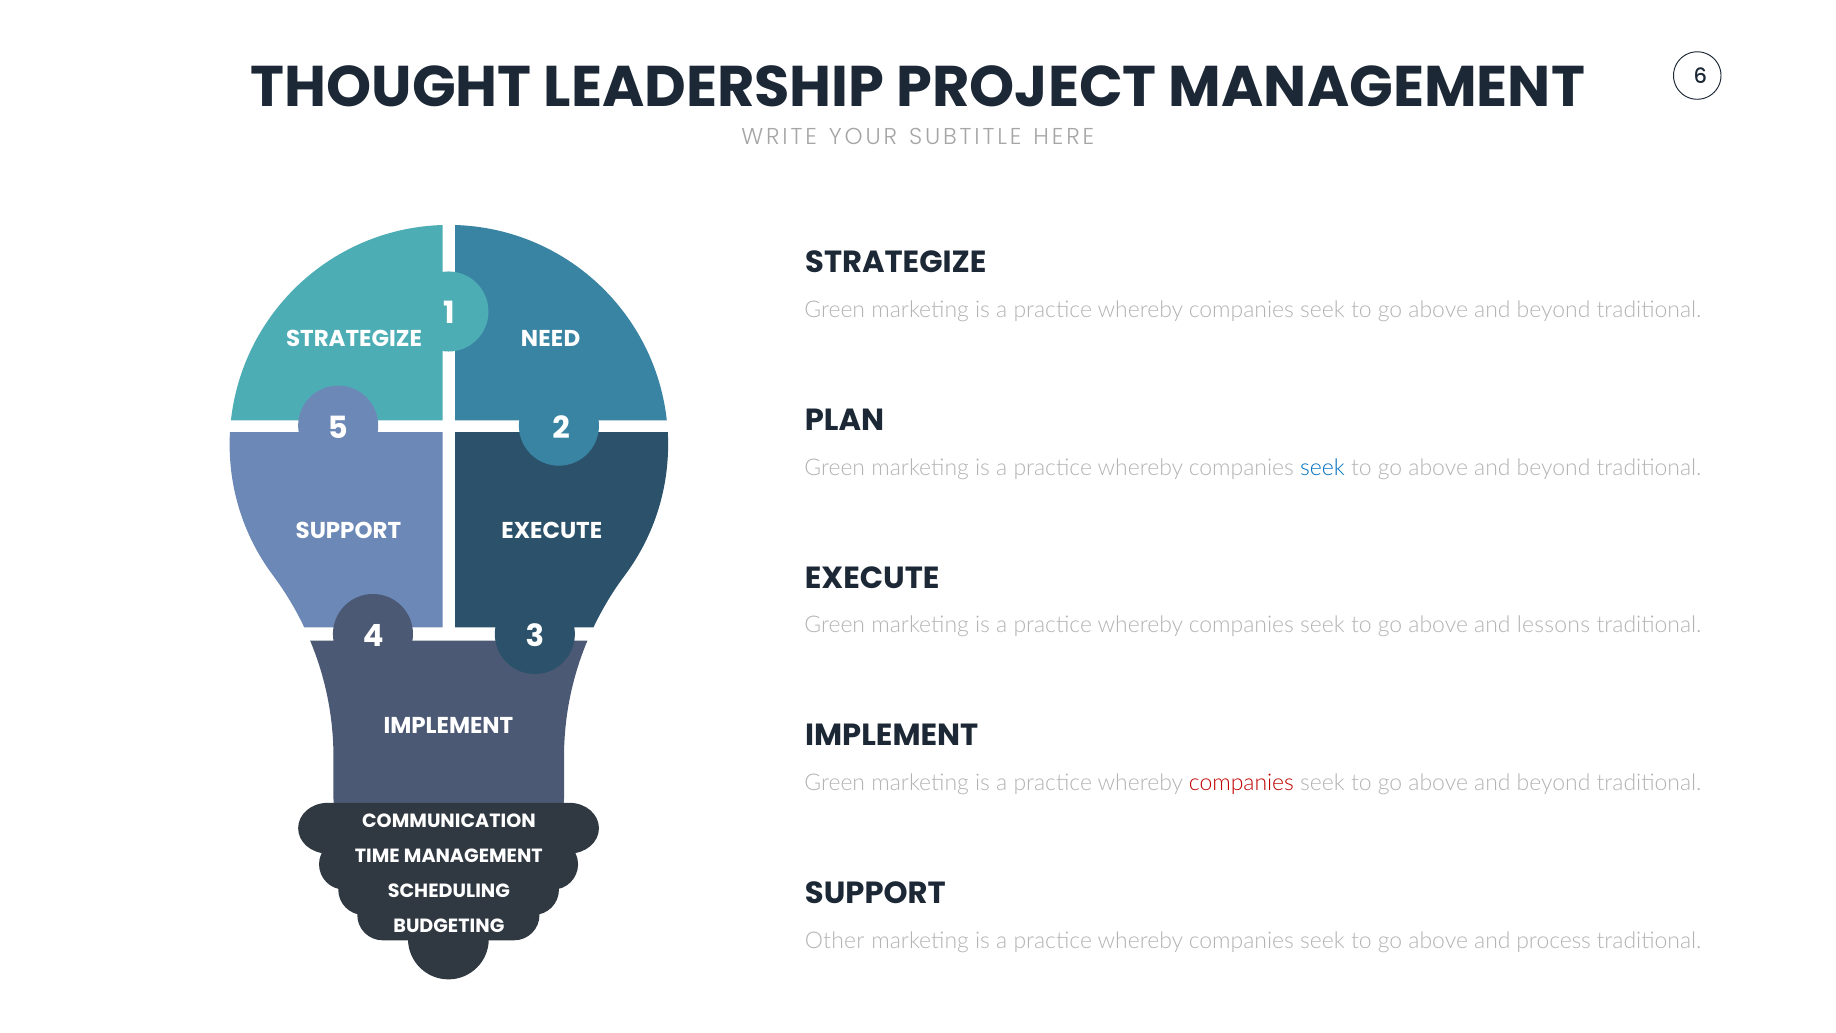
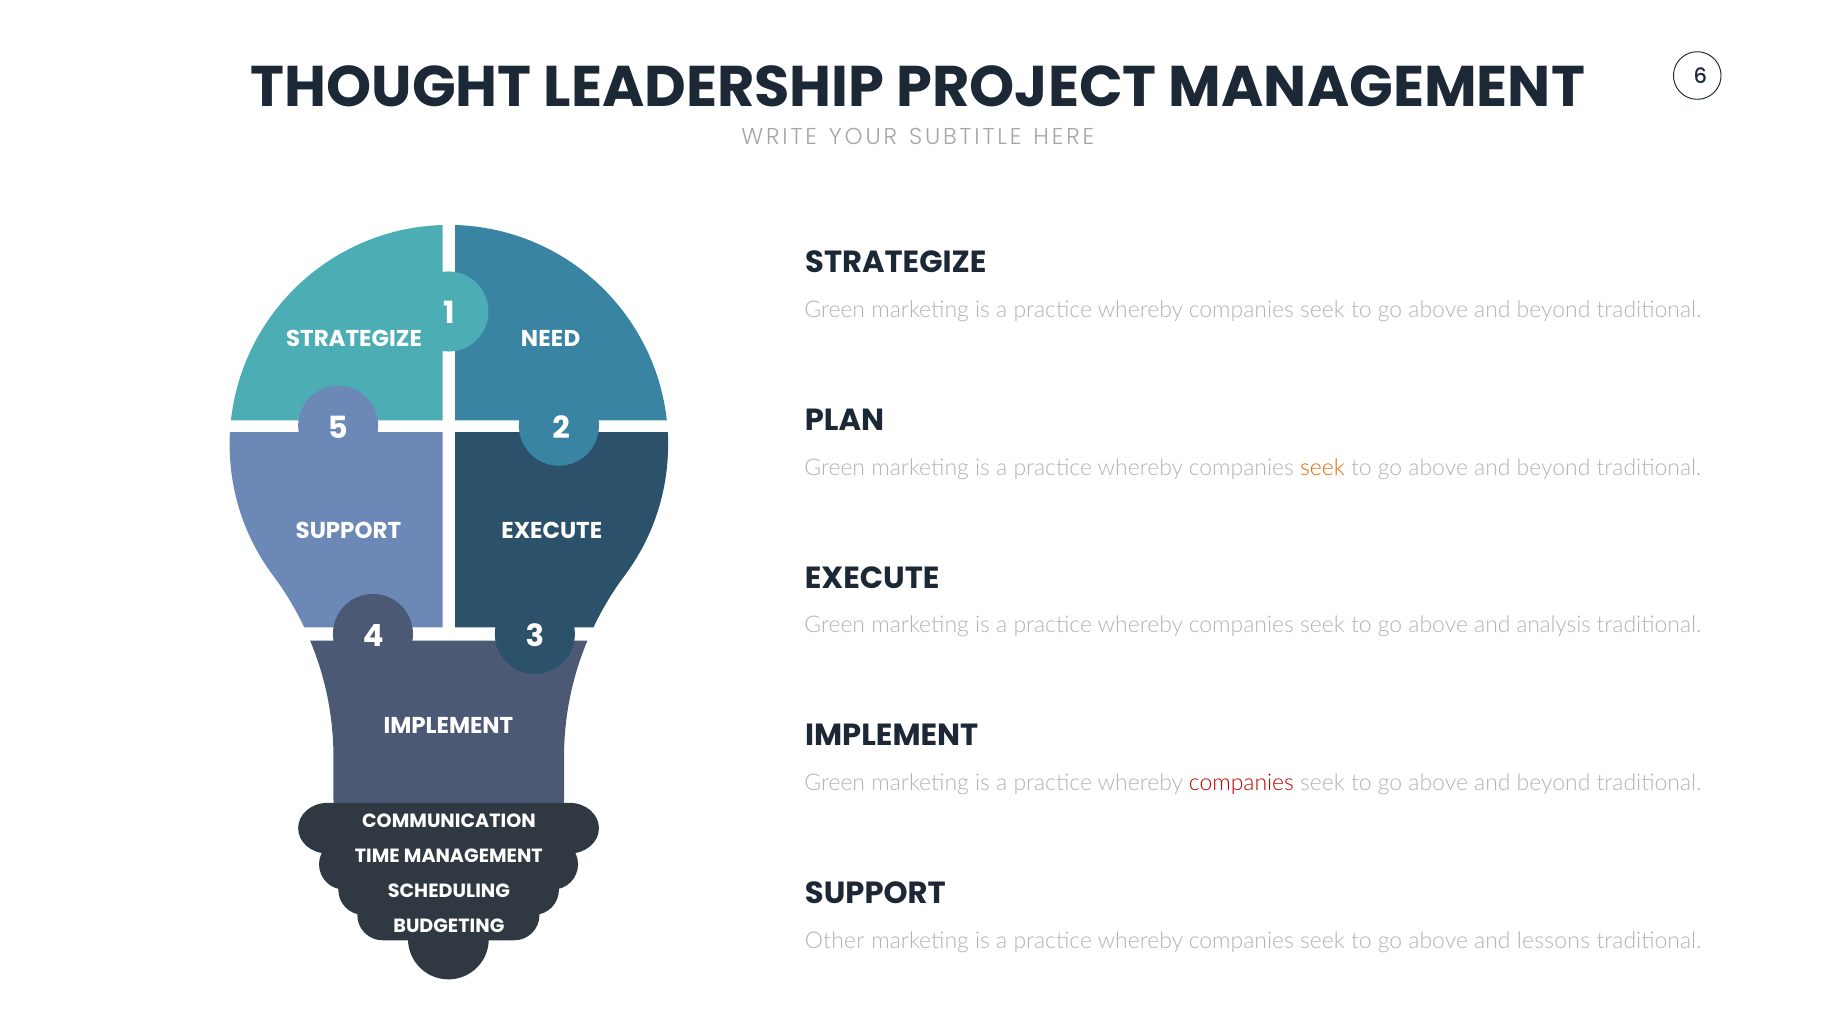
seek at (1322, 468) colour: blue -> orange
lessons: lessons -> analysis
process: process -> lessons
